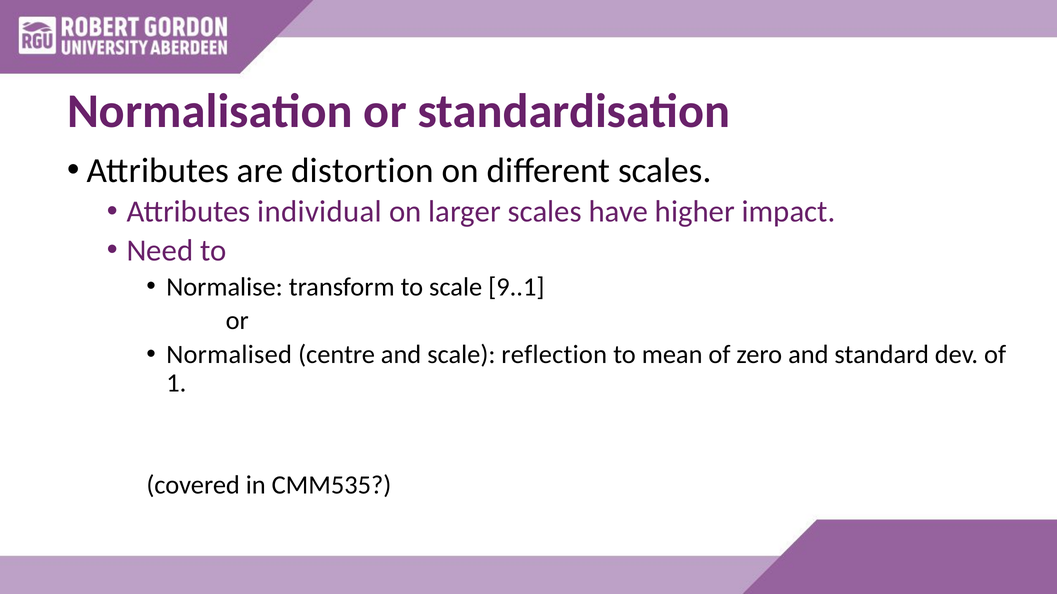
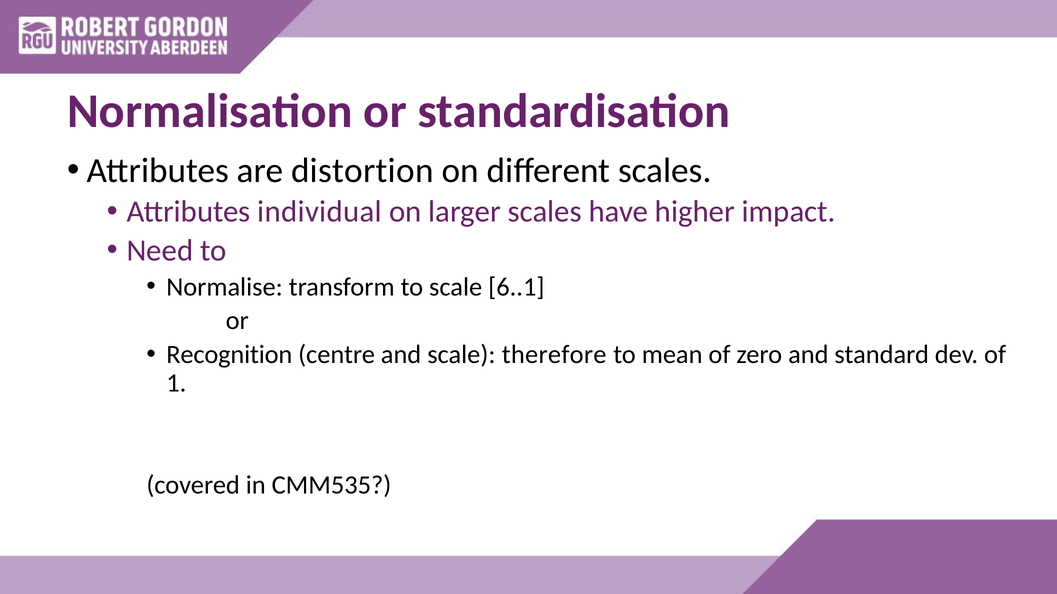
9..1: 9..1 -> 6..1
Normalised: Normalised -> Recognition
reflection: reflection -> therefore
